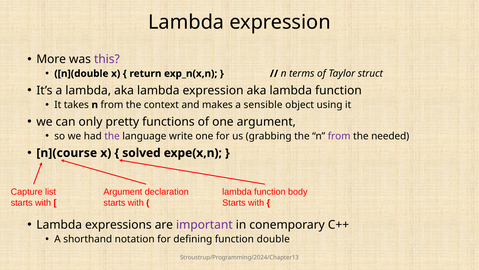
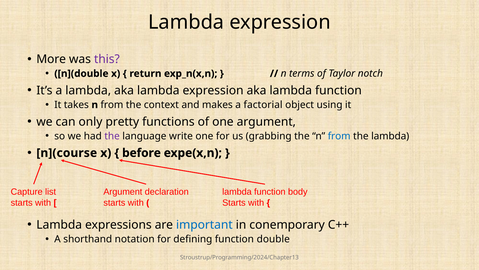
struct: struct -> notch
sensible: sensible -> factorial
from at (339, 136) colour: purple -> blue
the needed: needed -> lambda
solved: solved -> before
important colour: purple -> blue
